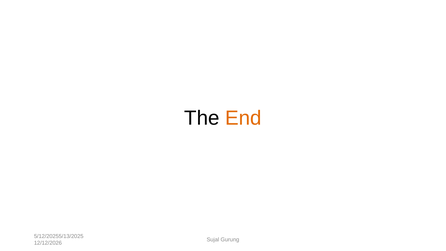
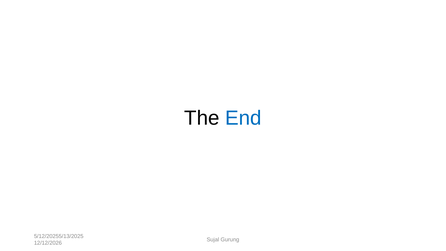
End colour: orange -> blue
